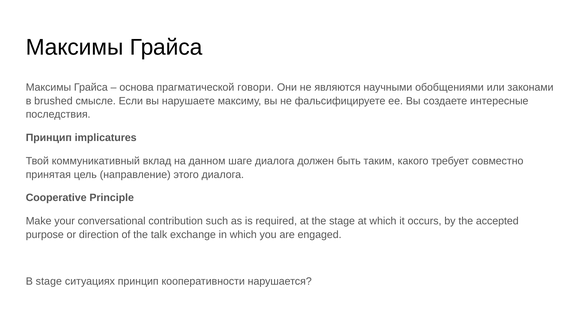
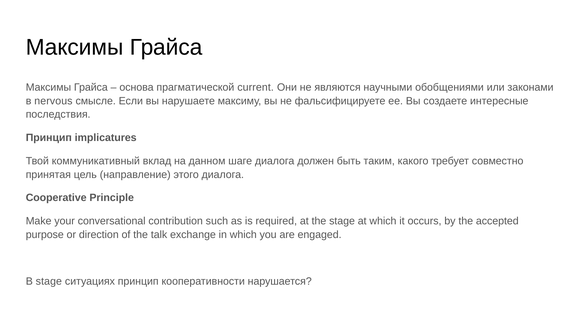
говори: говори -> current
brushed: brushed -> nervous
